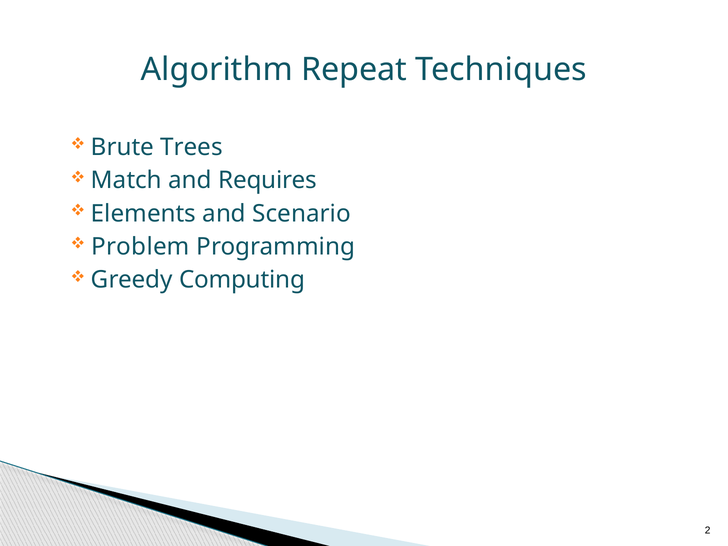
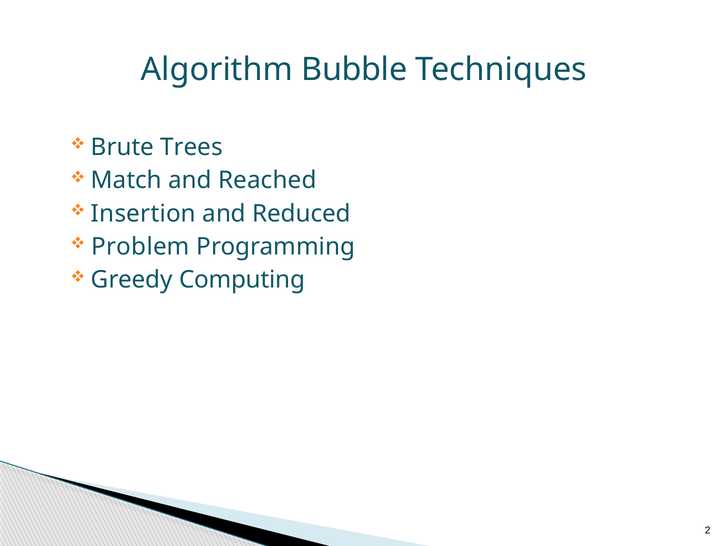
Repeat: Repeat -> Bubble
Requires: Requires -> Reached
Elements: Elements -> Insertion
Scenario: Scenario -> Reduced
